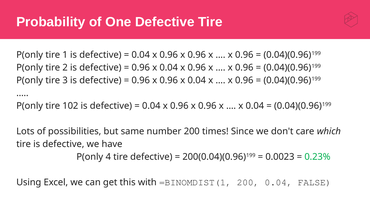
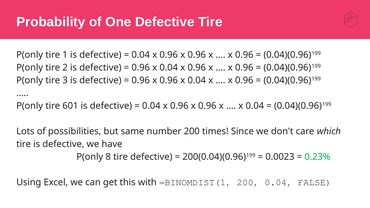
102: 102 -> 601
4: 4 -> 8
